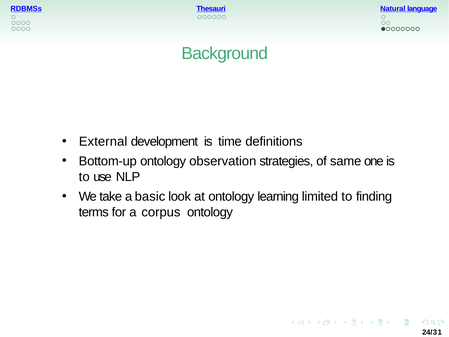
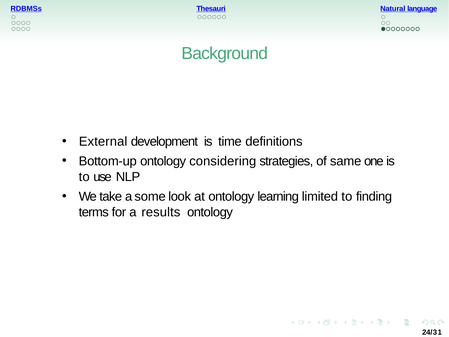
observation: observation -> considering
basic: basic -> some
corpus: corpus -> results
